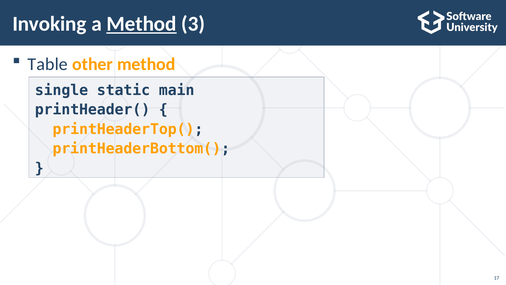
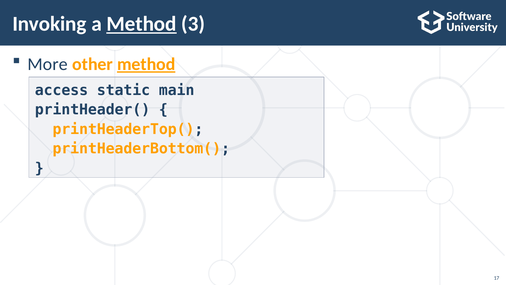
Table: Table -> More
method at (146, 64) underline: none -> present
single: single -> access
